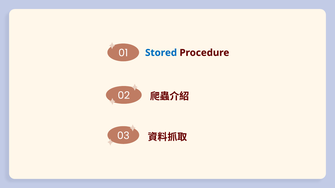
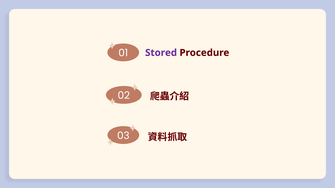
Stored colour: blue -> purple
